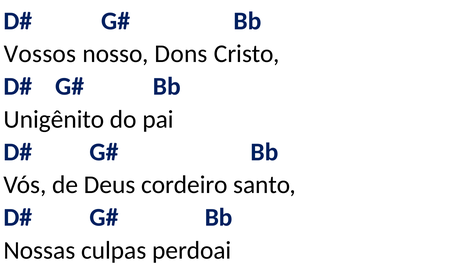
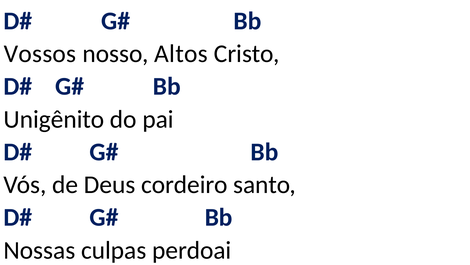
Dons: Dons -> Altos
